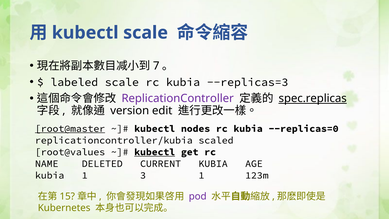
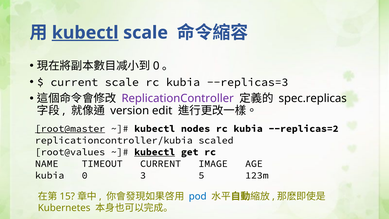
kubectl at (85, 33) underline: none -> present
7 at (156, 66): 7 -> 0
labeled at (74, 82): labeled -> current
spec.replicas underline: present -> none
--replicas=0: --replicas=0 -> --replicas=2
DELETED: DELETED -> TIMEOUT
CURRENT KUBIA: KUBIA -> IMAGE
kubia 1: 1 -> 0
3 1: 1 -> 5
pod colour: purple -> blue
